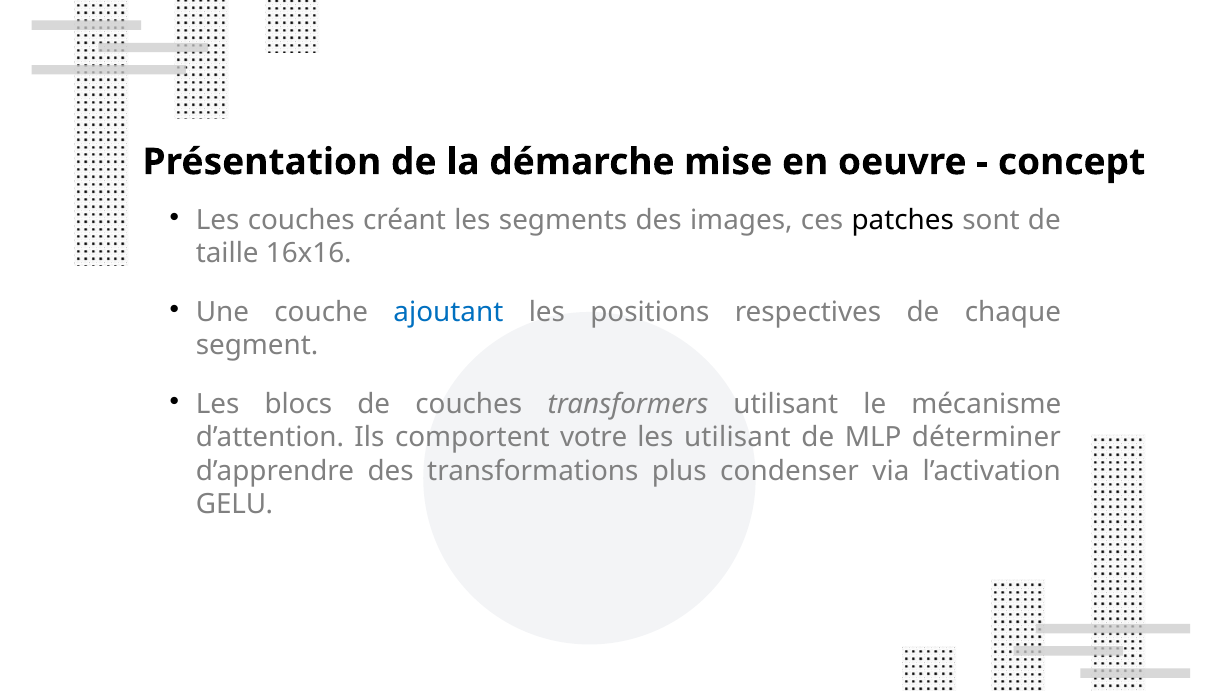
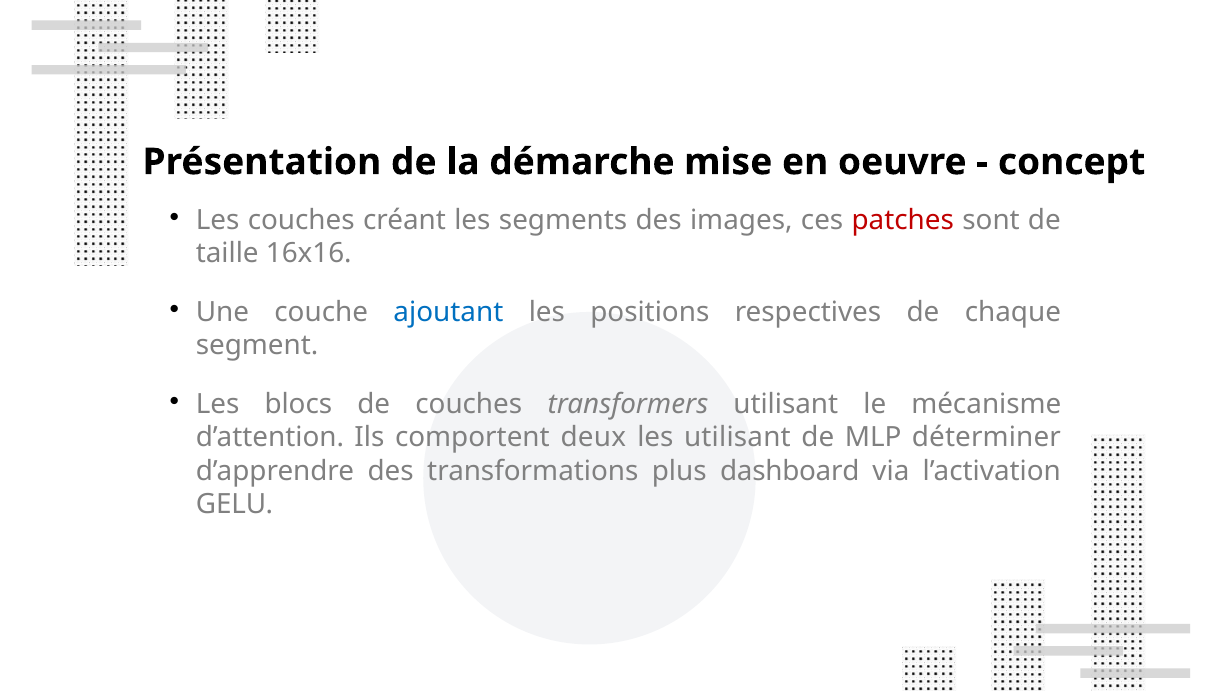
patches colour: black -> red
votre: votre -> deux
condenser: condenser -> dashboard
